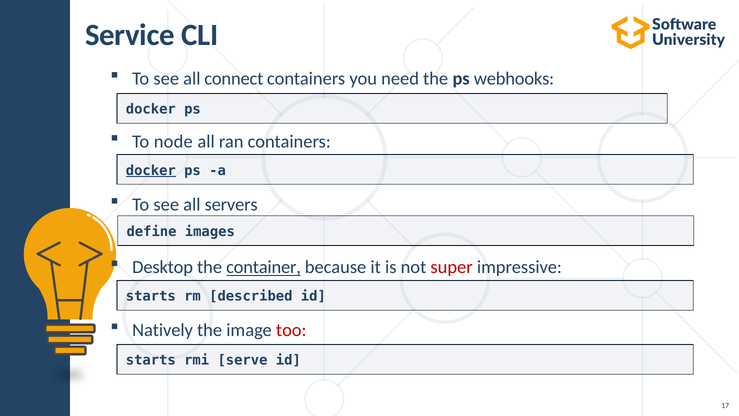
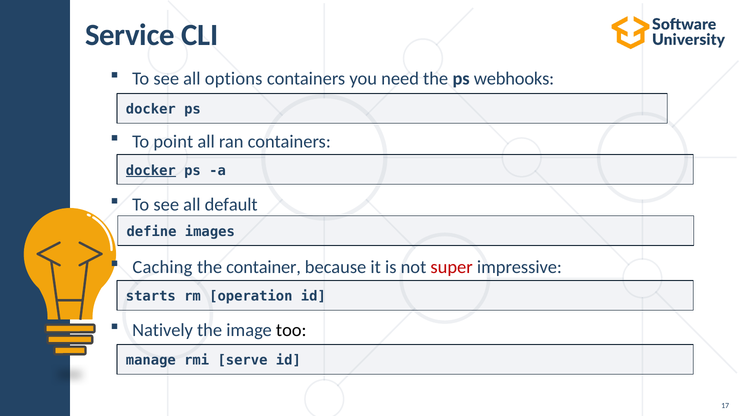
connect: connect -> options
node: node -> point
servers: servers -> default
Desktop: Desktop -> Caching
container underline: present -> none
described: described -> operation
too colour: red -> black
starts at (151, 360): starts -> manage
